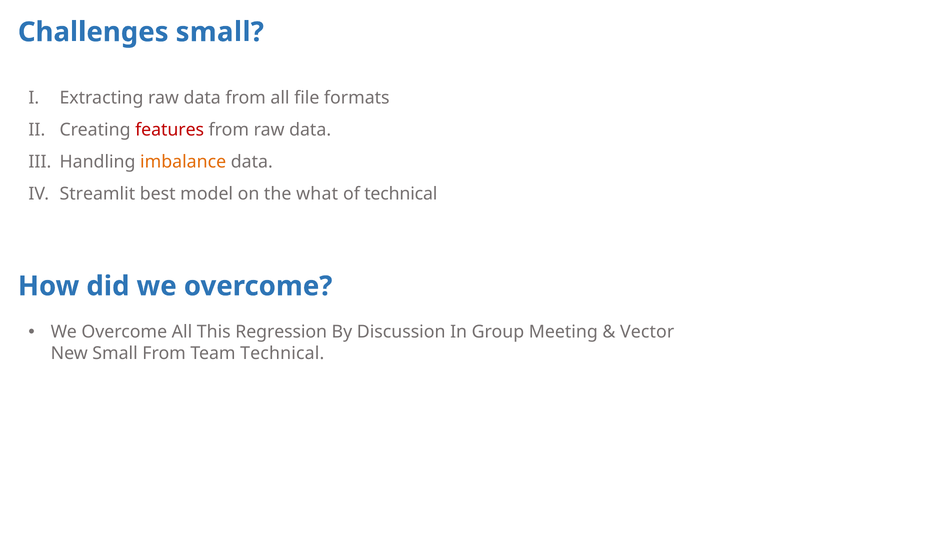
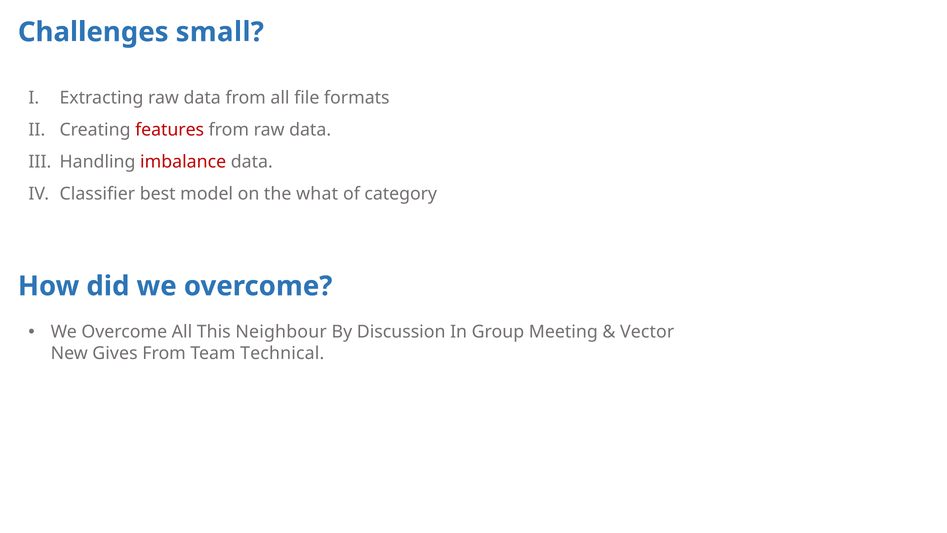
imbalance colour: orange -> red
Streamlit: Streamlit -> Classifier
of technical: technical -> category
Regression: Regression -> Neighbour
New Small: Small -> Gives
